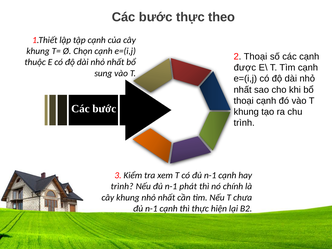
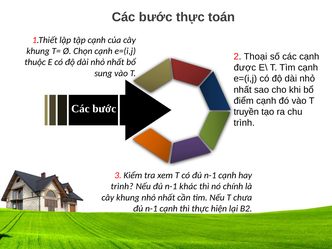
theo: theo -> toán
thoại at (244, 101): thoại -> điểm
khung at (246, 112): khung -> truyền
phát: phát -> khác
